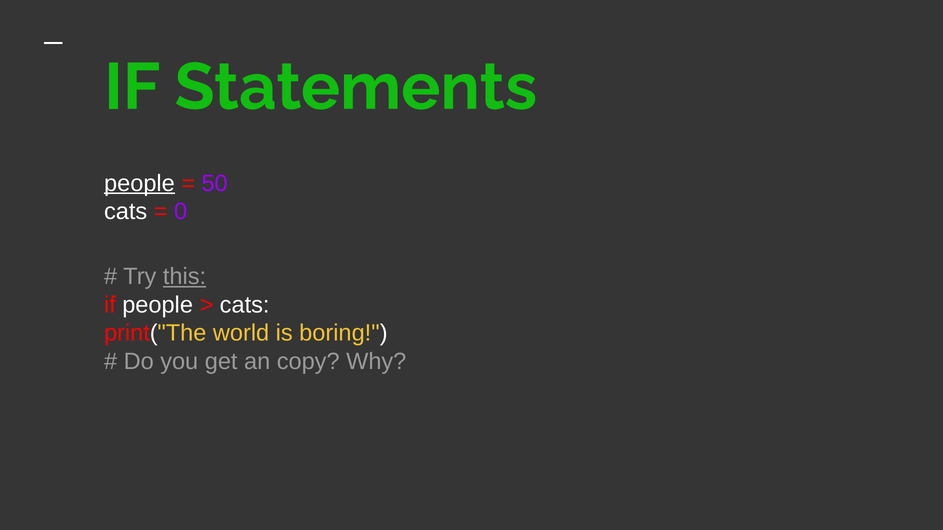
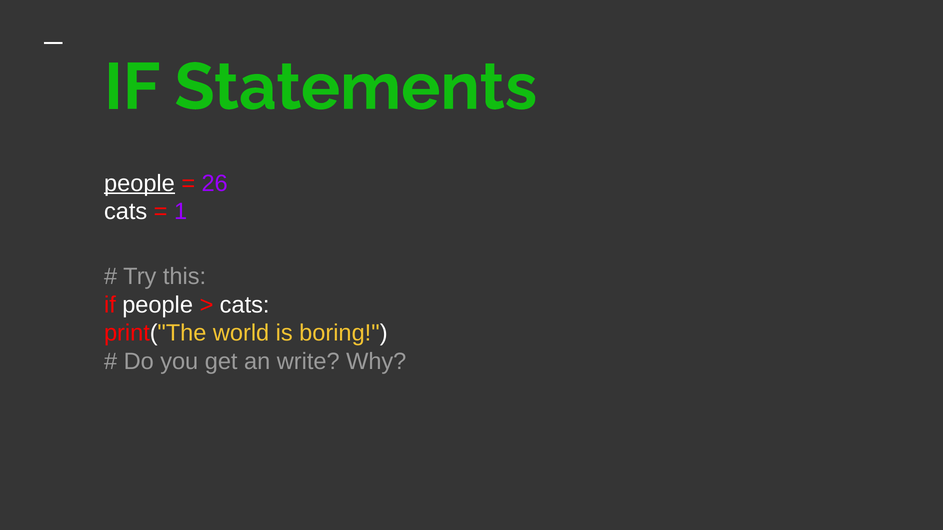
50: 50 -> 26
0: 0 -> 1
this underline: present -> none
copy: copy -> write
